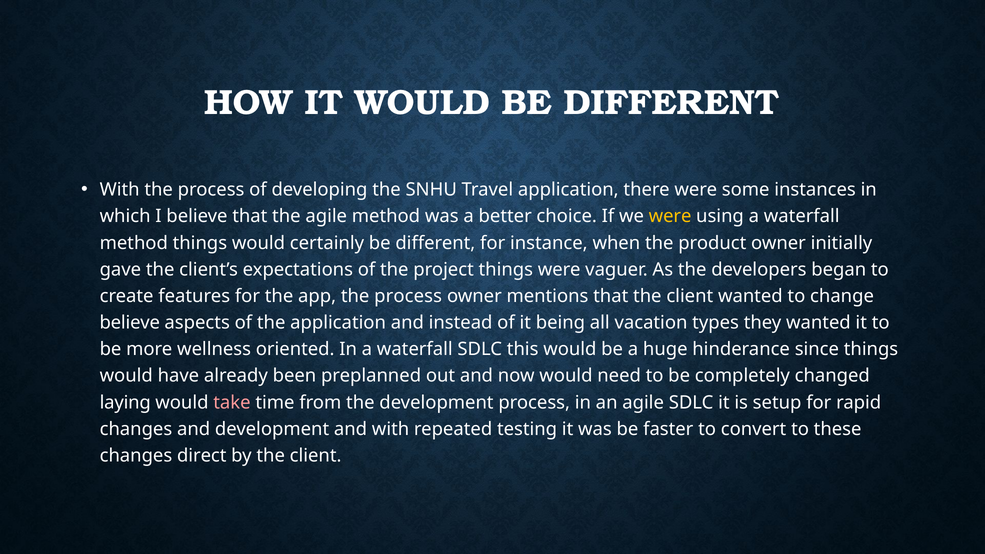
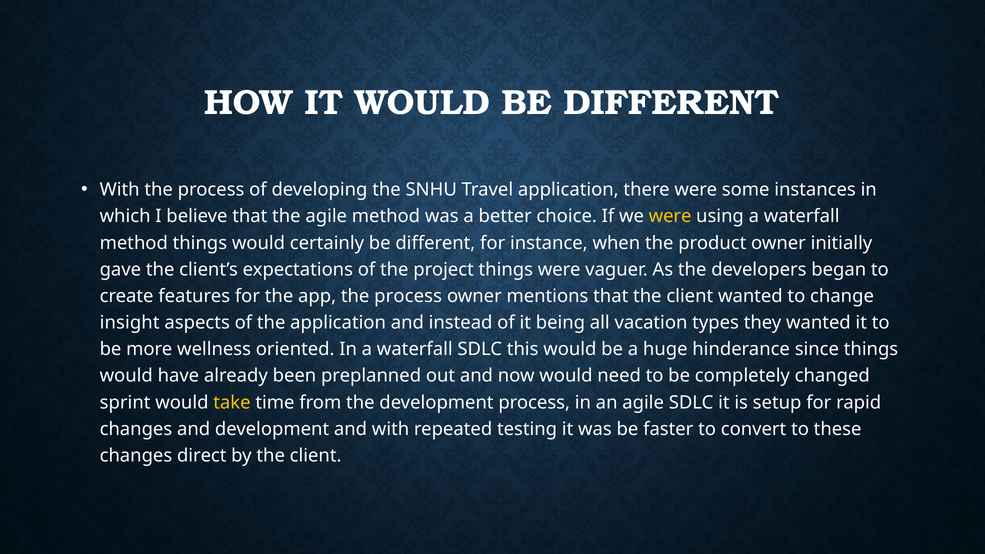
believe at (130, 323): believe -> insight
laying: laying -> sprint
take colour: pink -> yellow
